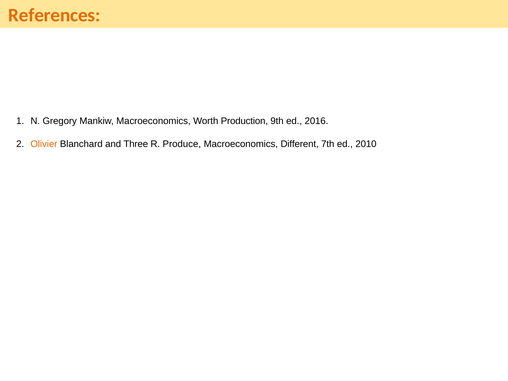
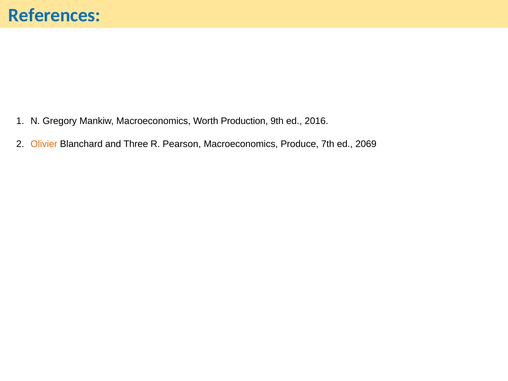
References colour: orange -> blue
Produce: Produce -> Pearson
Different: Different -> Produce
2010: 2010 -> 2069
